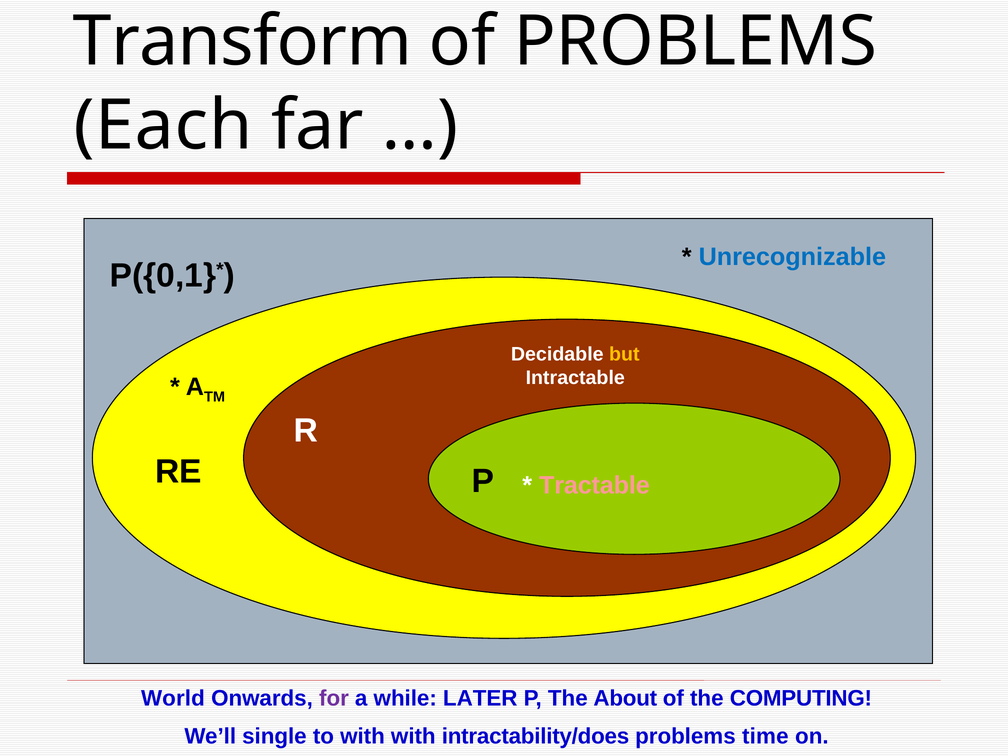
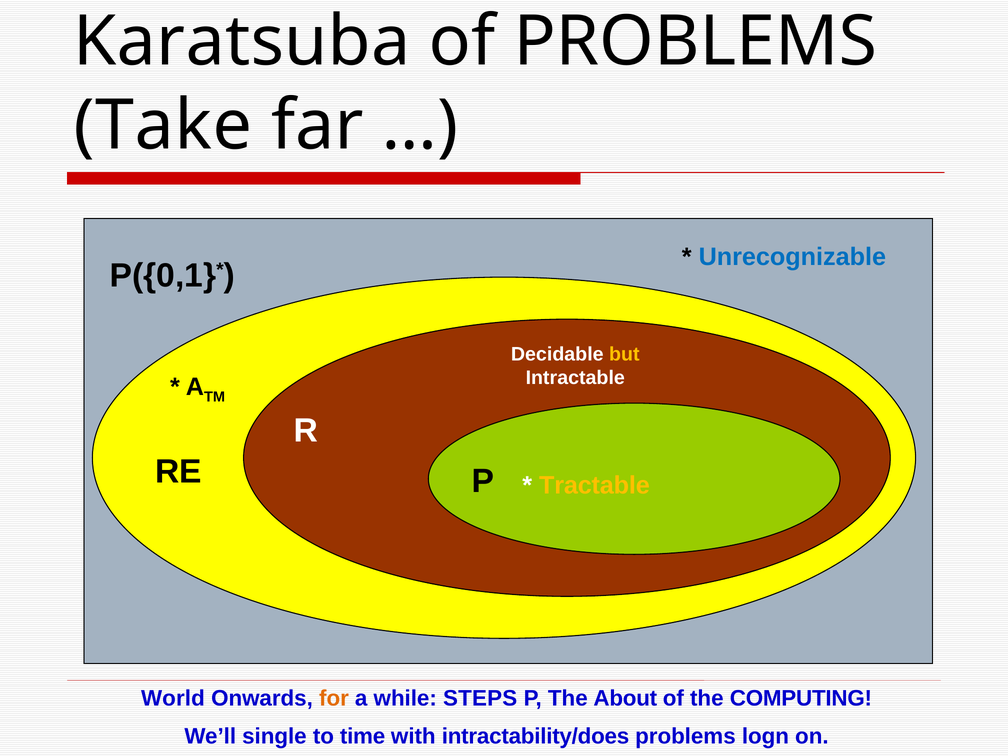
Transform: Transform -> Karatsuba
Each: Each -> Take
Tractable colour: pink -> yellow
for colour: purple -> orange
LATER: LATER -> STEPS
to with: with -> time
time: time -> logn
